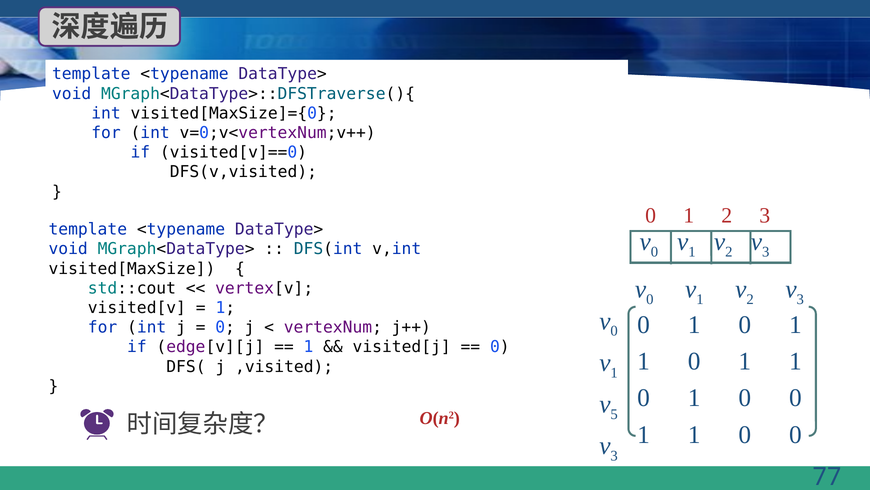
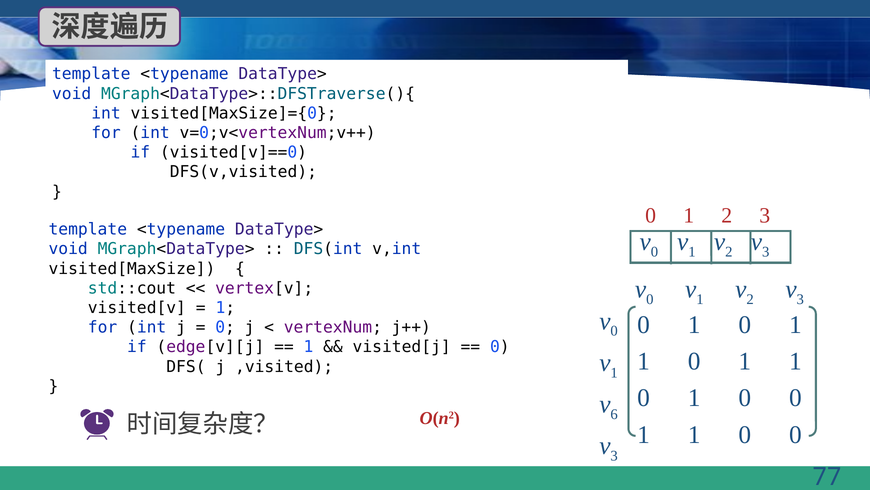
5: 5 -> 6
